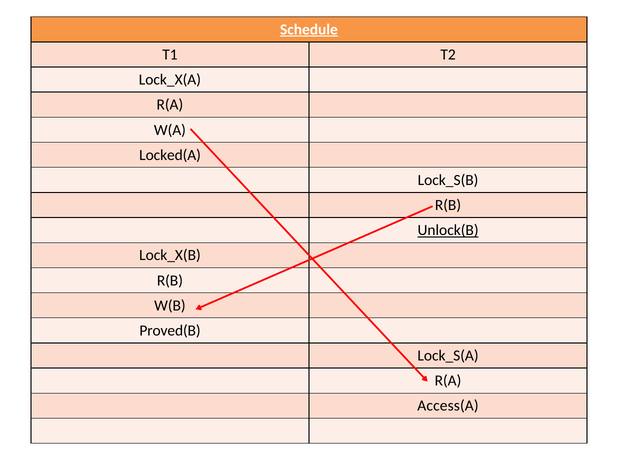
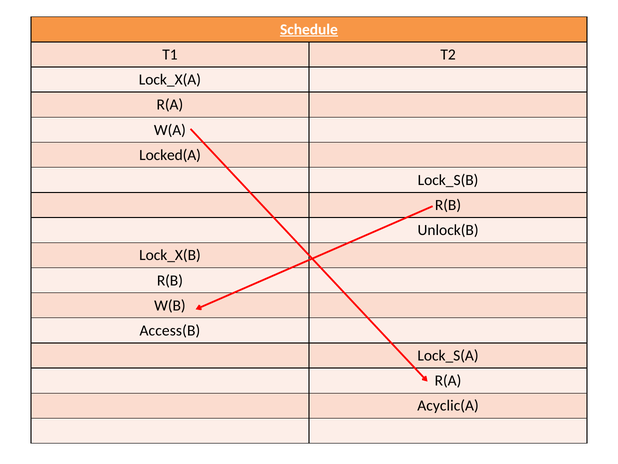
Unlock(B underline: present -> none
Proved(B: Proved(B -> Access(B
Access(A: Access(A -> Acyclic(A
